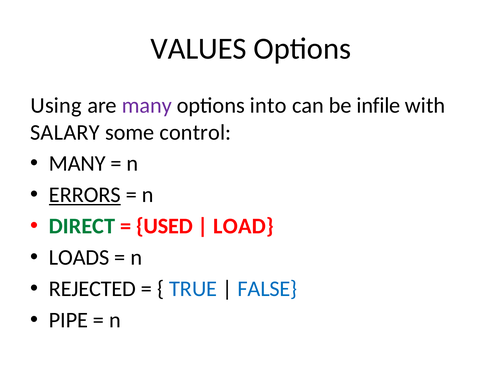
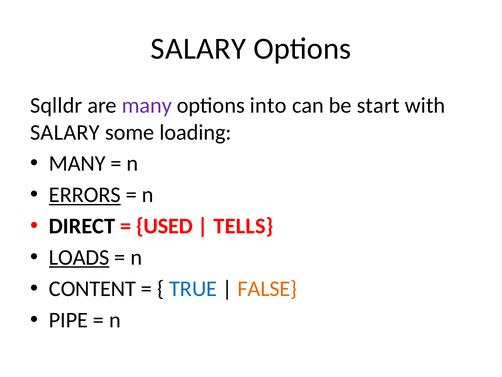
VALUES at (199, 49): VALUES -> SALARY
Using: Using -> Sqlldr
infile: infile -> start
control: control -> loading
DIRECT colour: green -> black
LOAD: LOAD -> TELLS
LOADS underline: none -> present
REJECTED: REJECTED -> CONTENT
FALSE colour: blue -> orange
